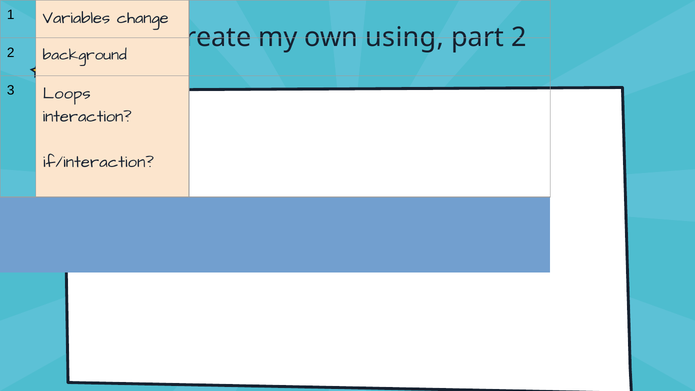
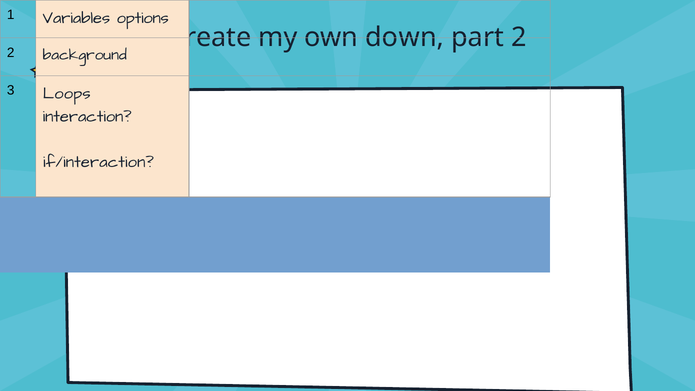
change: change -> options
using: using -> down
